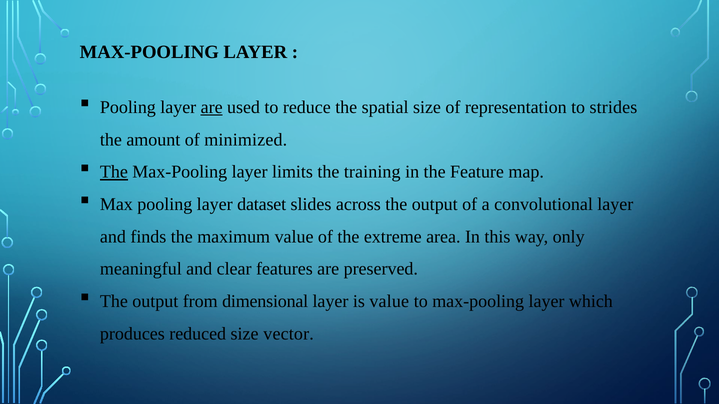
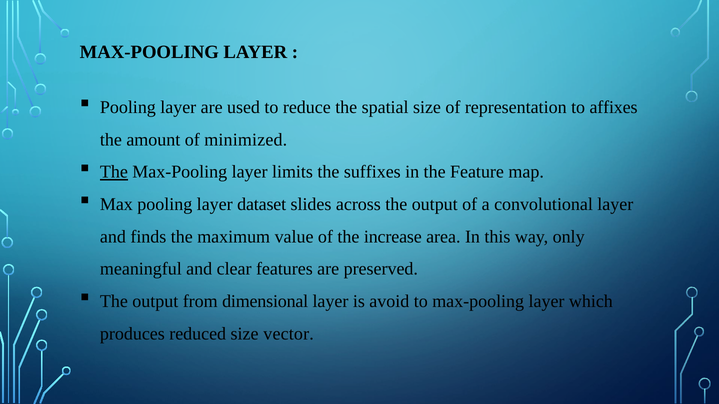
are at (212, 107) underline: present -> none
strides: strides -> affixes
training: training -> suffixes
extreme: extreme -> increase
is value: value -> avoid
